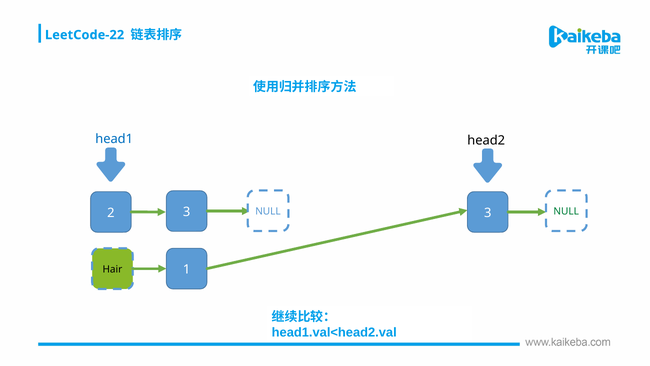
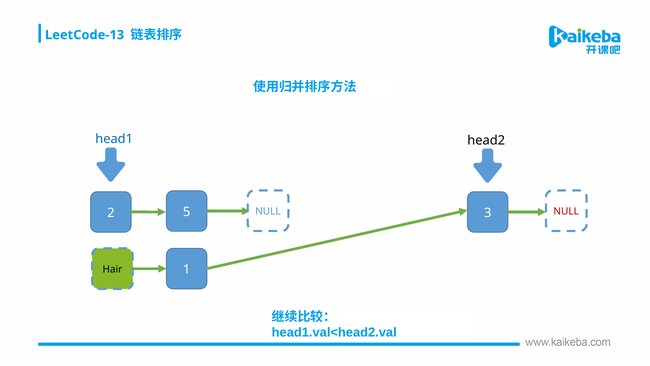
LeetCode-22: LeetCode-22 -> LeetCode-13
NULL at (566, 211) colour: green -> red
2 3: 3 -> 5
